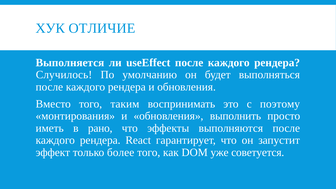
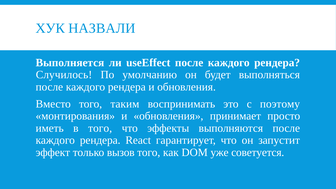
ОТЛИЧИЕ: ОТЛИЧИЕ -> НАЗВАЛИ
выполнить: выполнить -> принимает
в рано: рано -> того
более: более -> вызов
